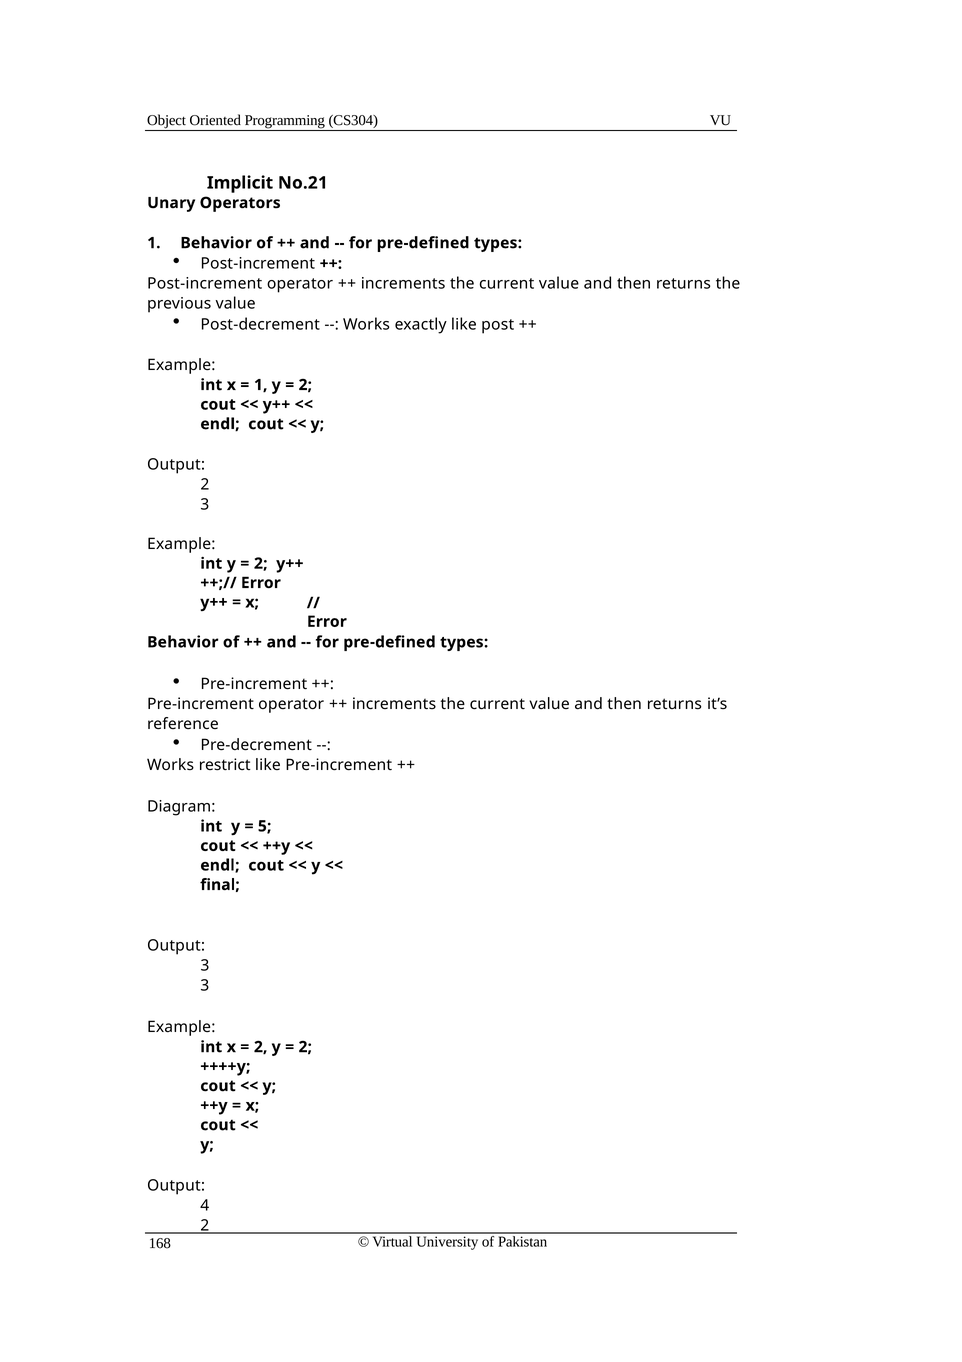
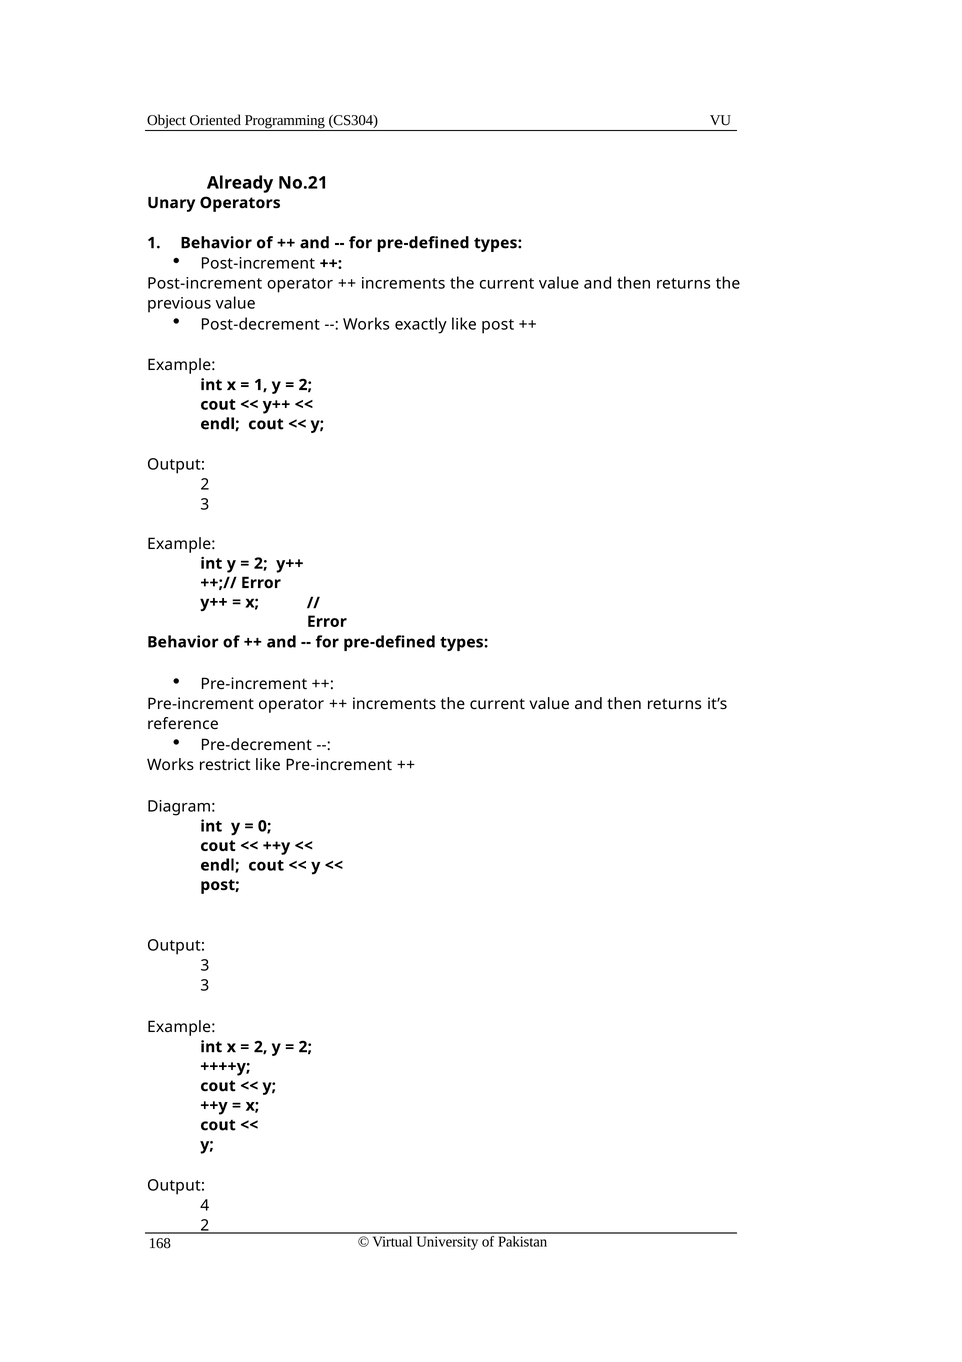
Implicit: Implicit -> Already
5: 5 -> 0
final at (220, 884): final -> post
